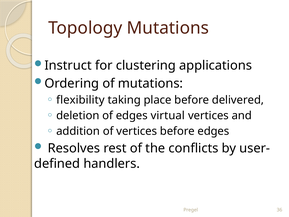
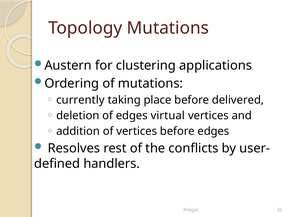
Instruct: Instruct -> Austern
flexibility: flexibility -> currently
